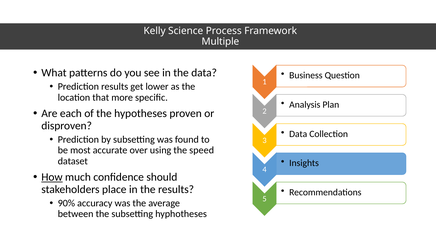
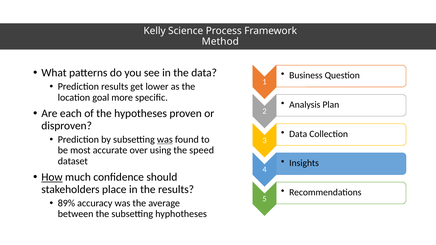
Multiple: Multiple -> Method
that: that -> goal
was at (165, 140) underline: none -> present
90%: 90% -> 89%
